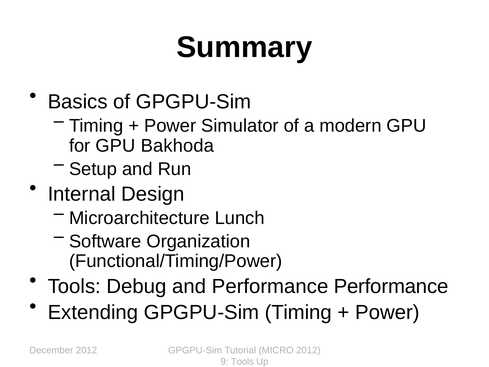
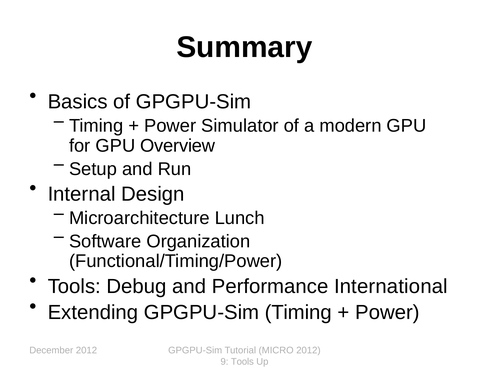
Bakhoda: Bakhoda -> Overview
Performance Performance: Performance -> International
